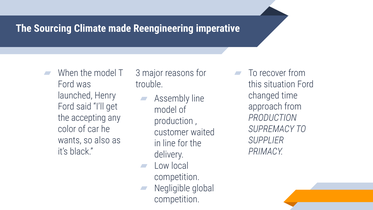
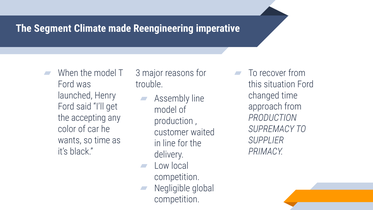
Sourcing: Sourcing -> Segment
so also: also -> time
